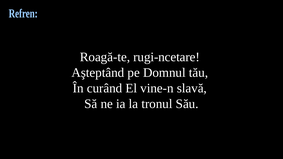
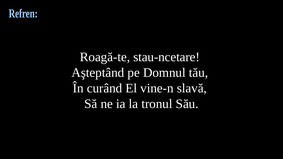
rugi-ncetare: rugi-ncetare -> stau-ncetare
